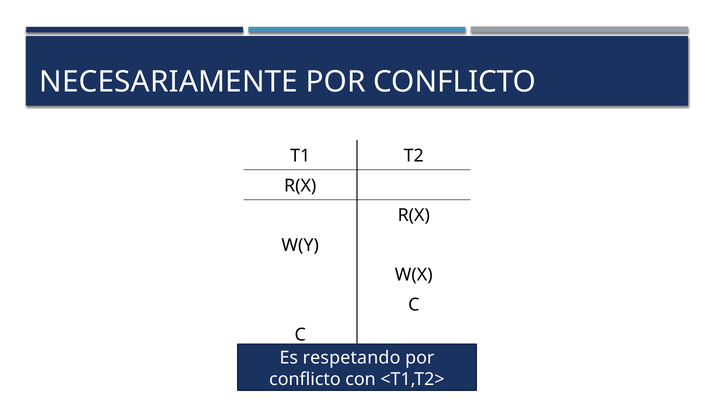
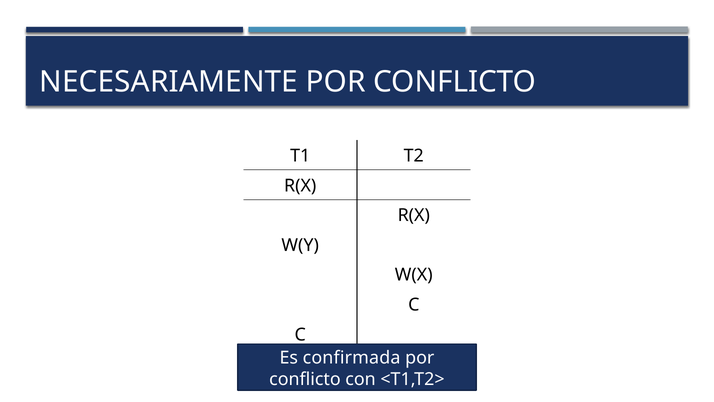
respetando: respetando -> confirmada
